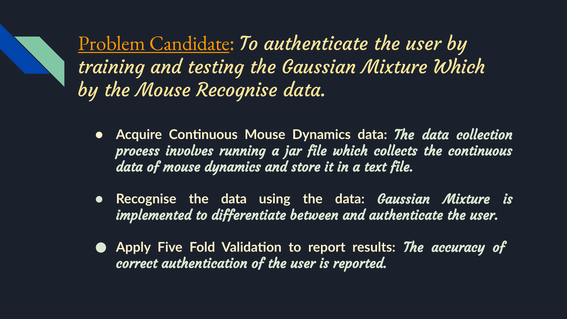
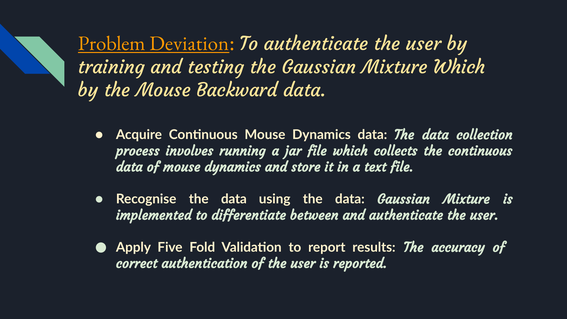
Candidate: Candidate -> Deviation
Mouse Recognise: Recognise -> Backward
